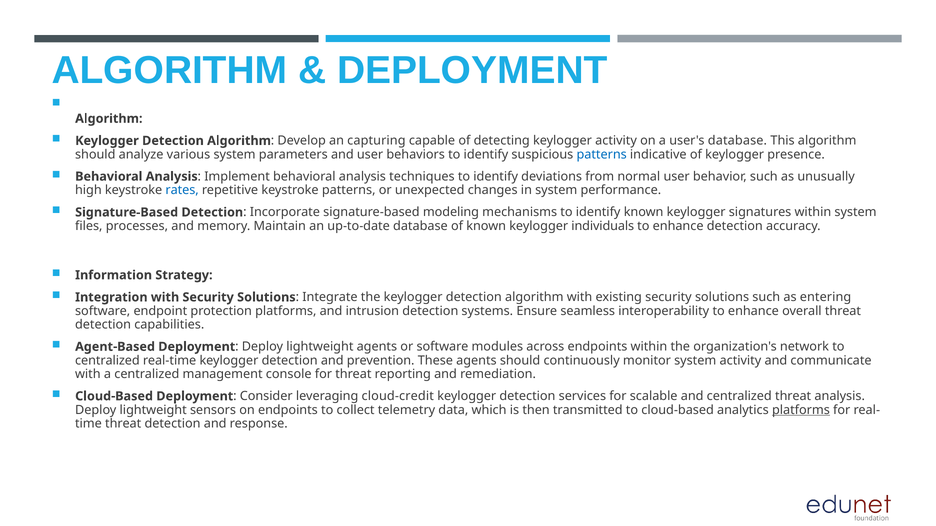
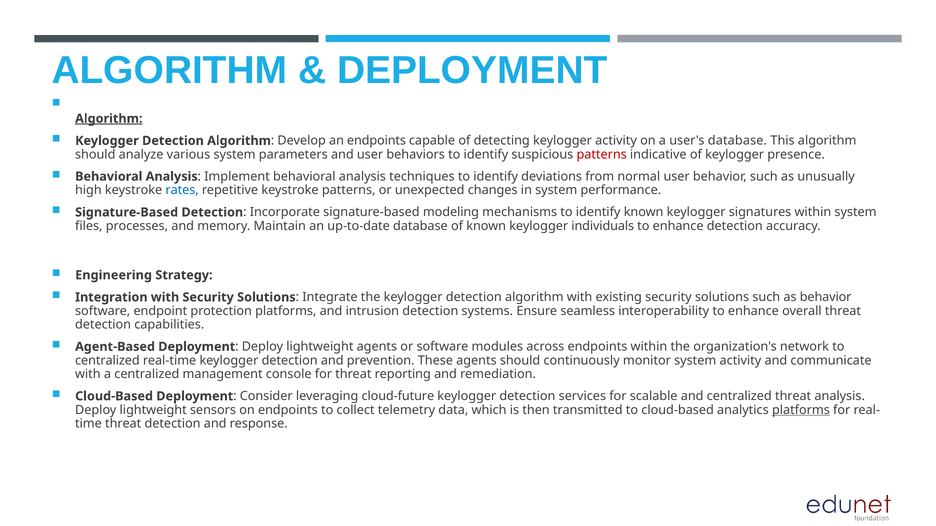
Algorithm at (109, 119) underline: none -> present
an capturing: capturing -> endpoints
patterns at (602, 155) colour: blue -> red
Information: Information -> Engineering
as entering: entering -> behavior
cloud-credit: cloud-credit -> cloud-future
